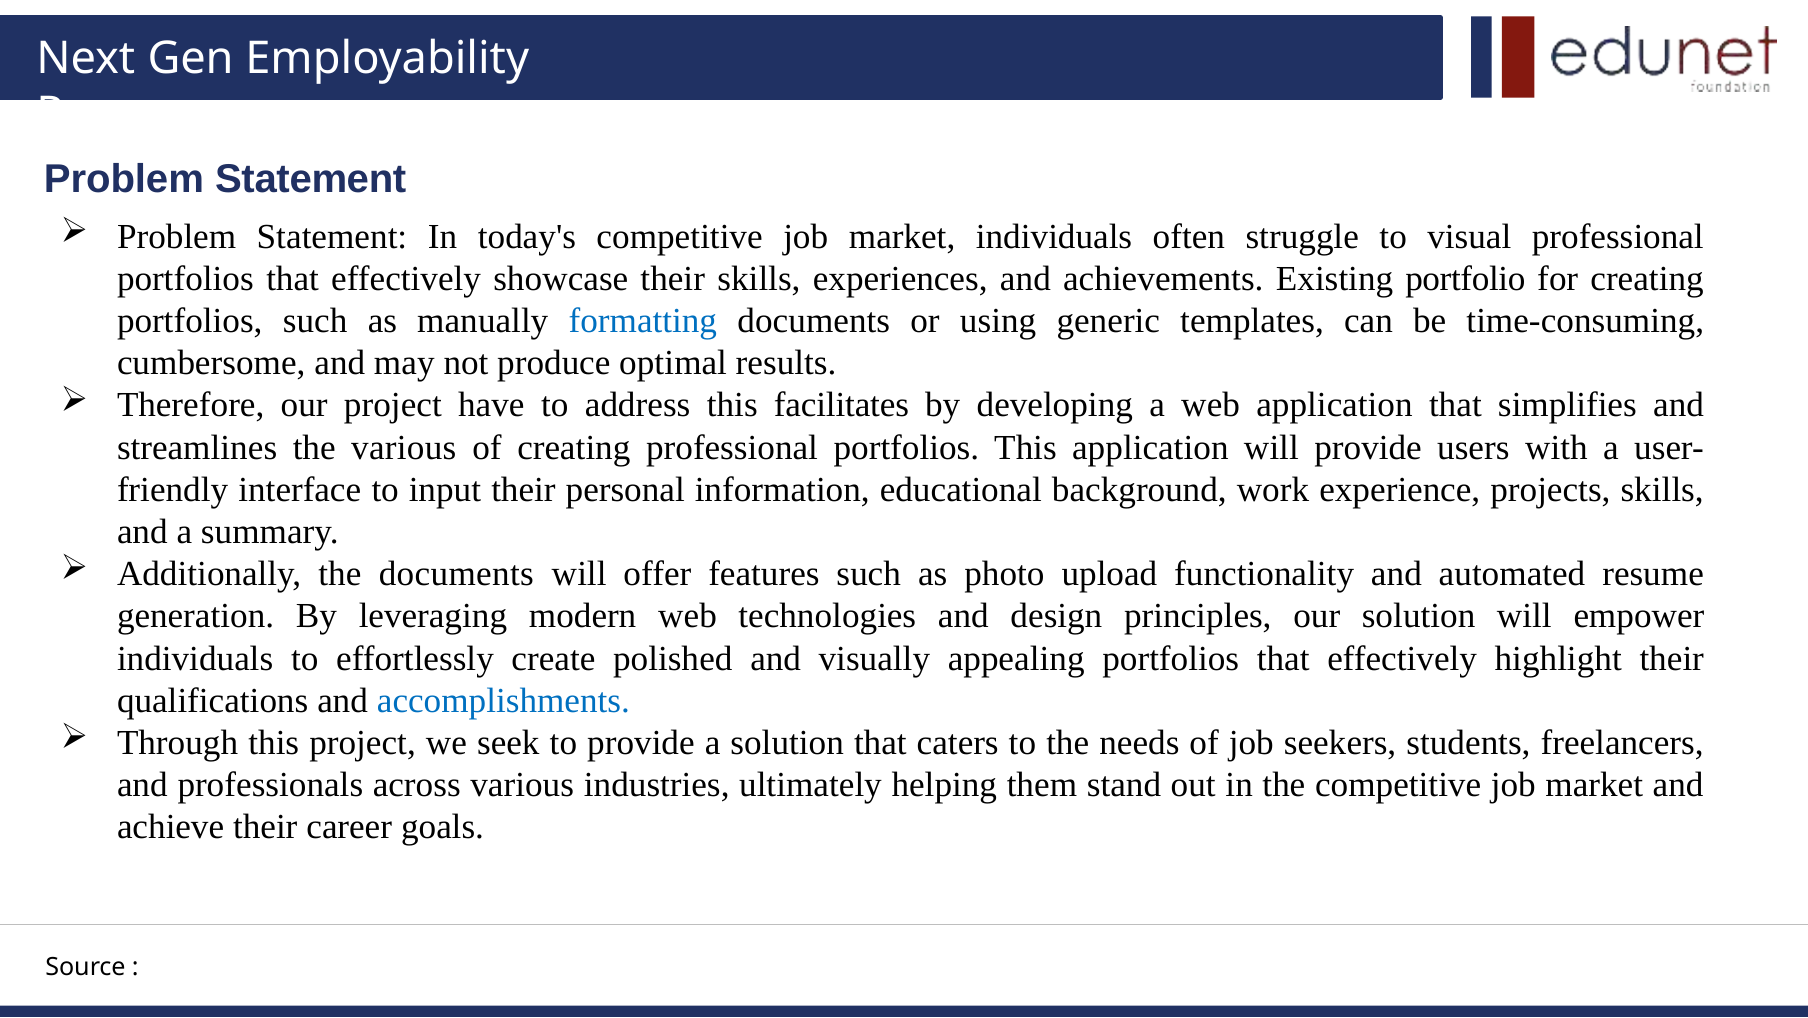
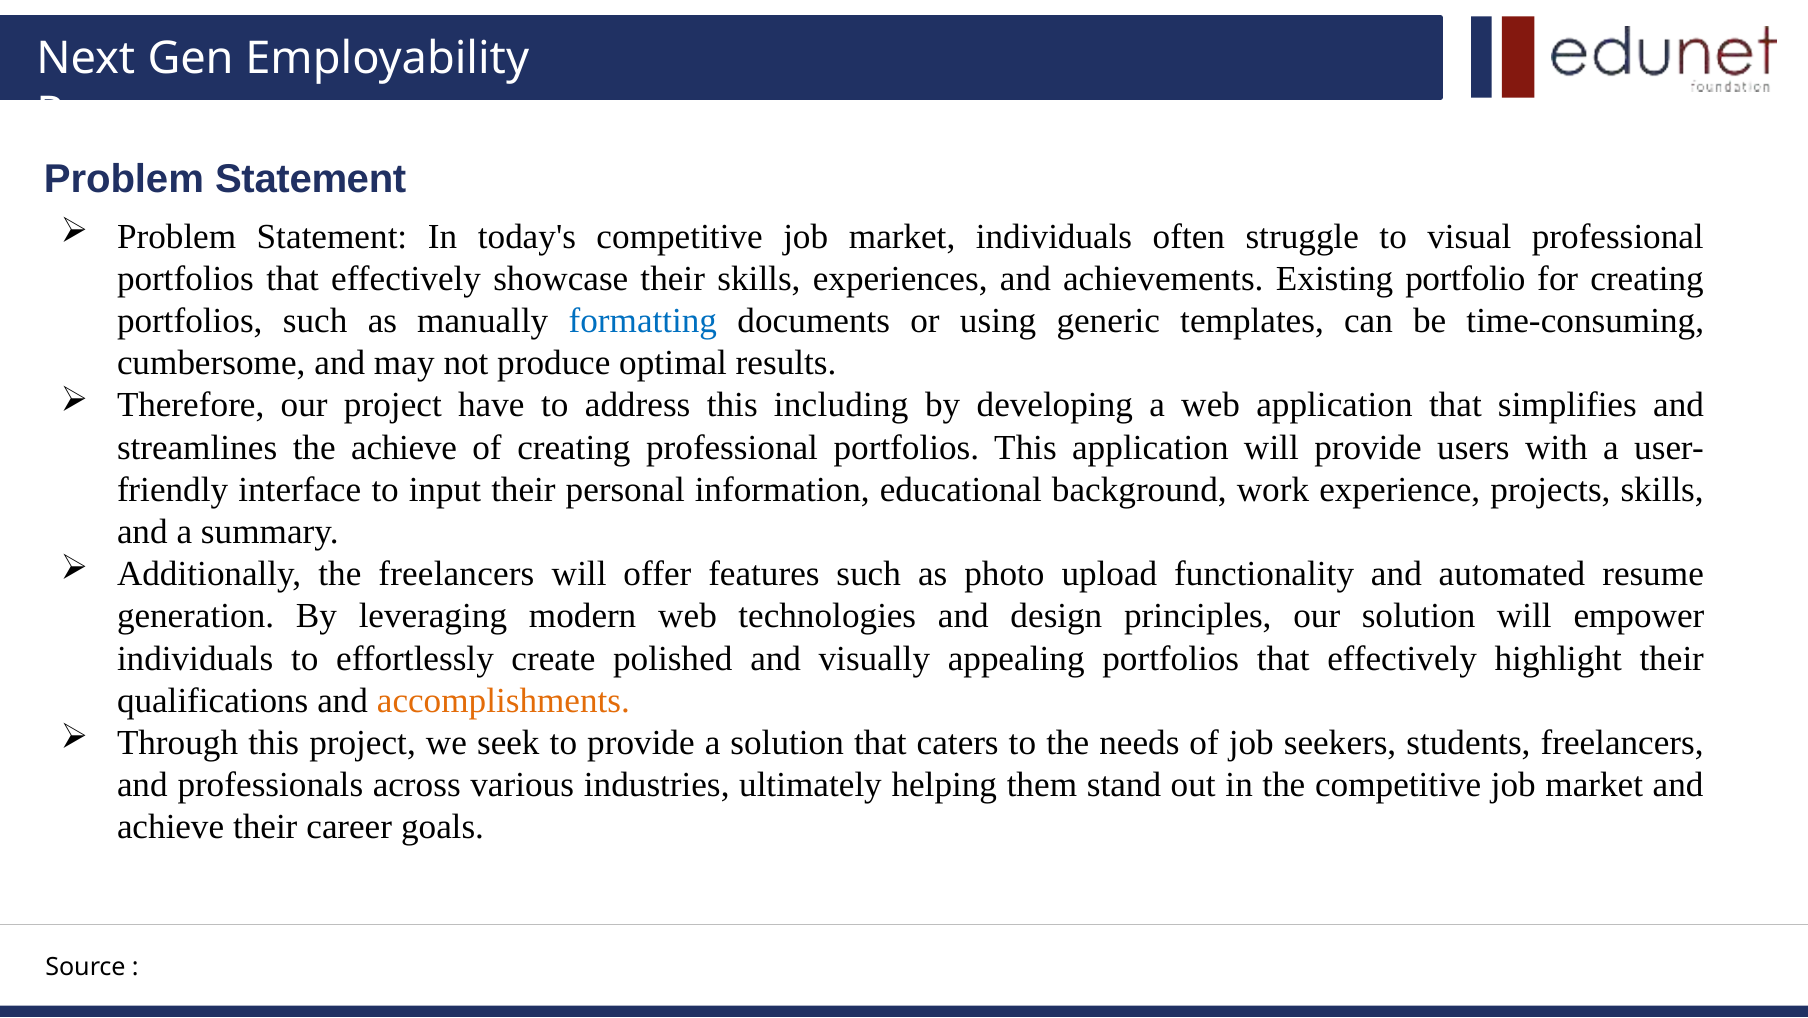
facilitates: facilitates -> including
the various: various -> achieve
the documents: documents -> freelancers
accomplishments colour: blue -> orange
